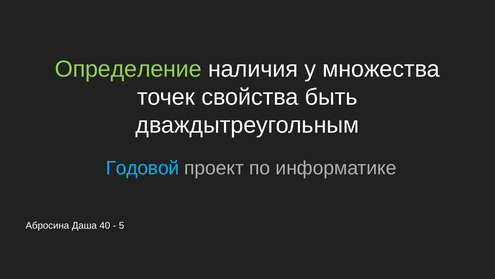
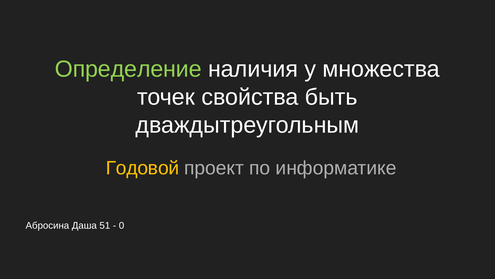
Годовой colour: light blue -> yellow
40: 40 -> 51
5: 5 -> 0
